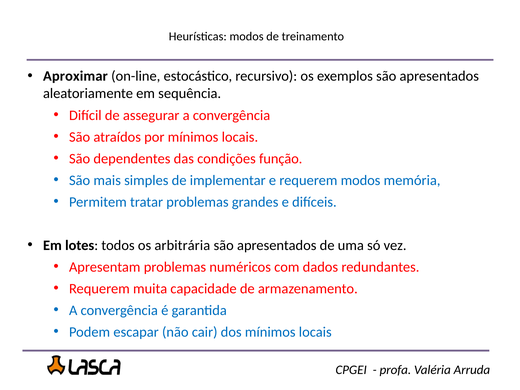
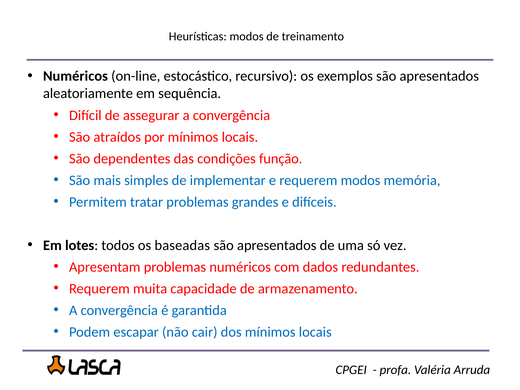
Aproximar at (75, 76): Aproximar -> Numéricos
arbitrária: arbitrária -> baseadas
